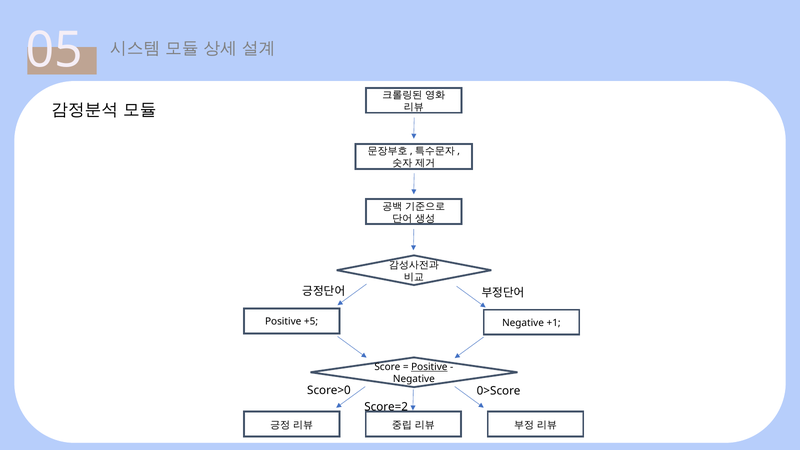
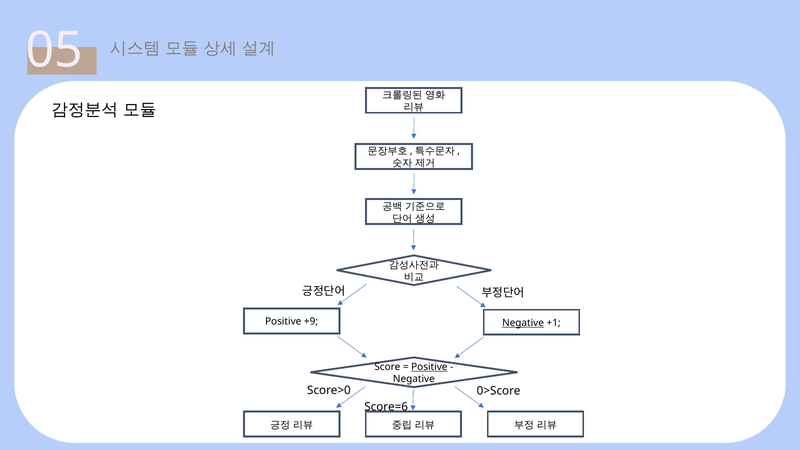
+5: +5 -> +9
Negative at (523, 323) underline: none -> present
Score=2: Score=2 -> Score=6
